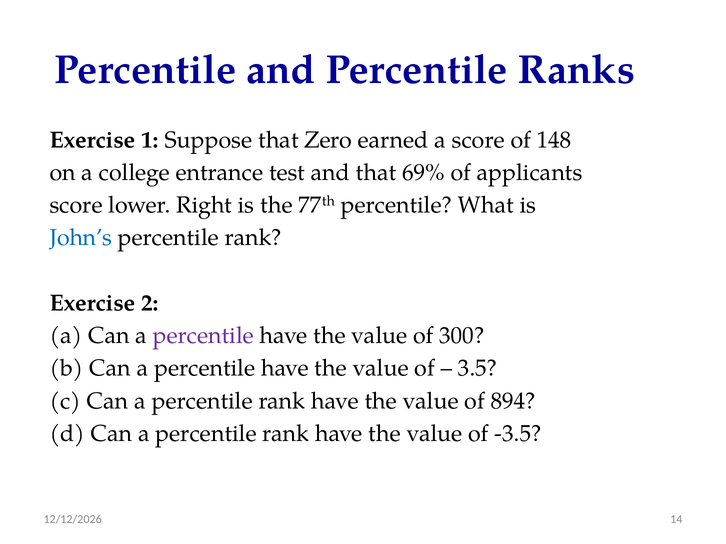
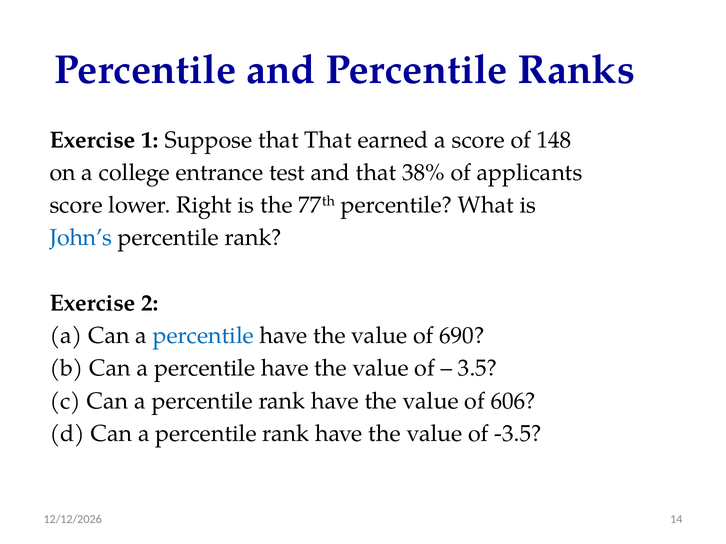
that Zero: Zero -> That
69%: 69% -> 38%
percentile at (203, 336) colour: purple -> blue
300: 300 -> 690
894: 894 -> 606
